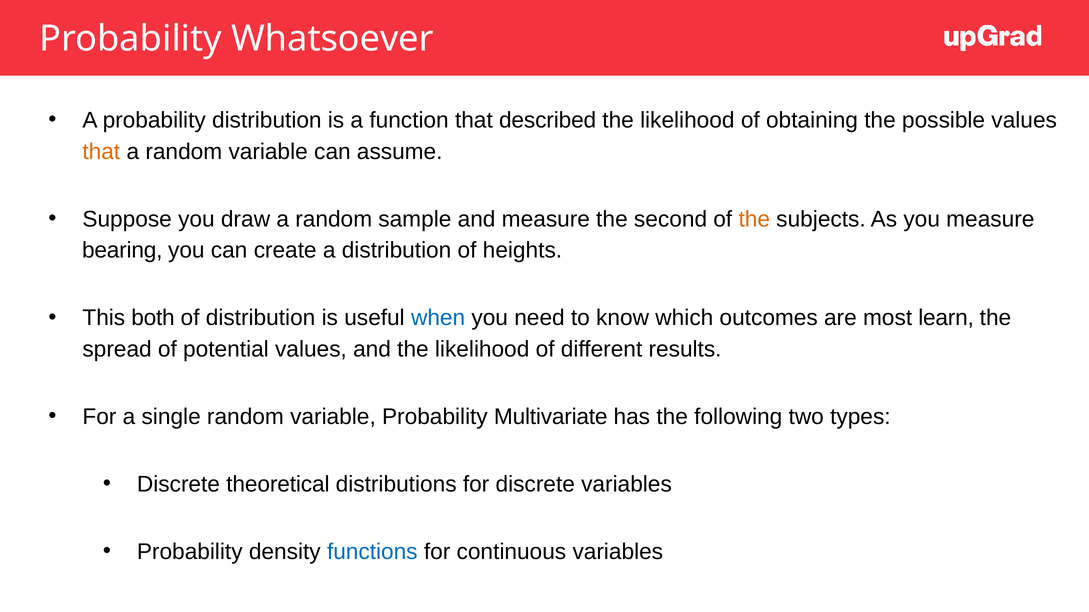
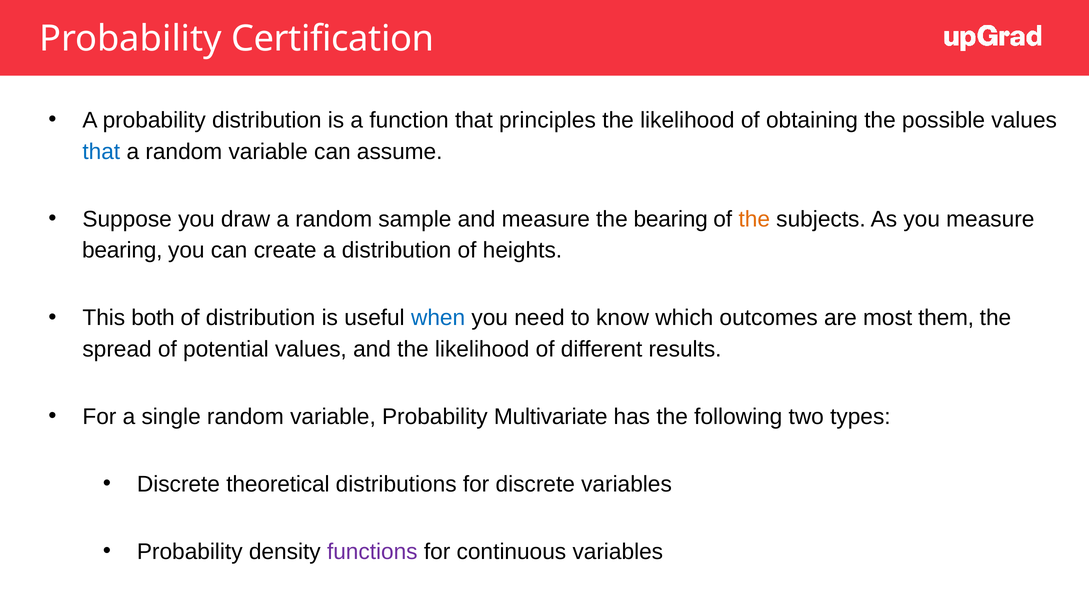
Whatsoever: Whatsoever -> Certification
described: described -> principles
that at (101, 152) colour: orange -> blue
the second: second -> bearing
learn: learn -> them
functions colour: blue -> purple
